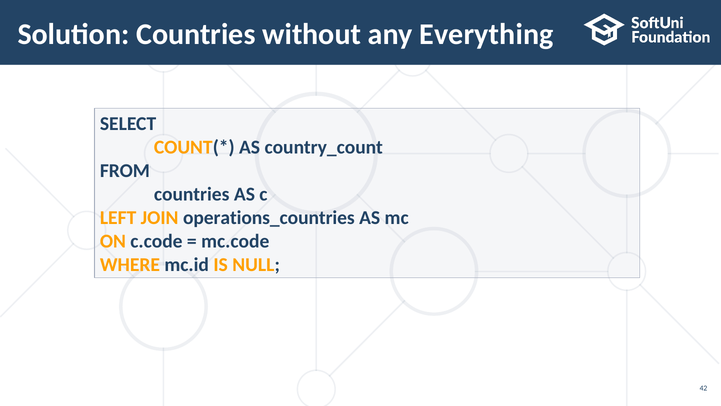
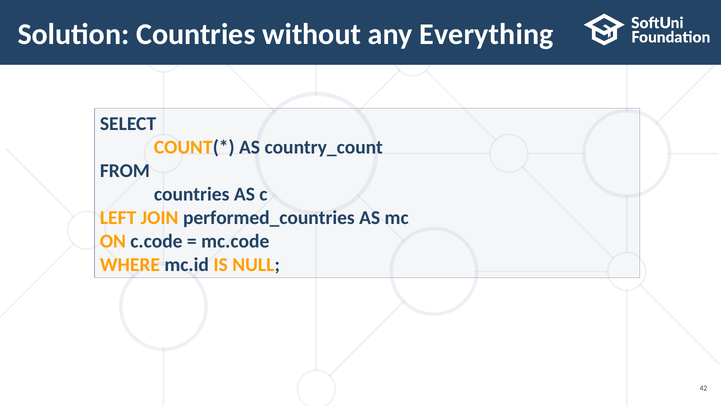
operations_countries: operations_countries -> performed_countries
